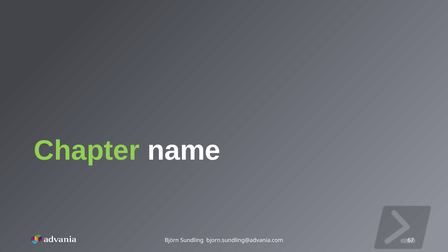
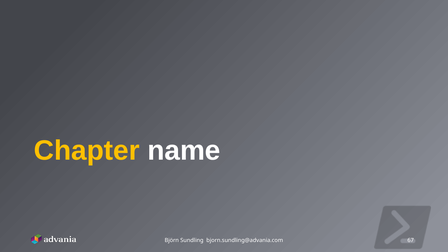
Chapter colour: light green -> yellow
